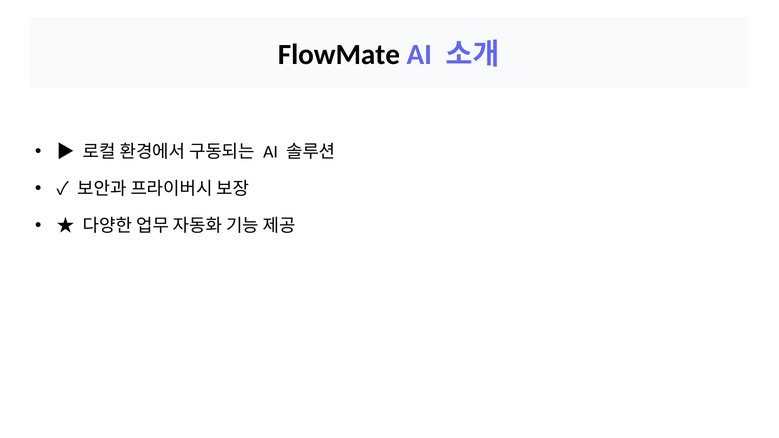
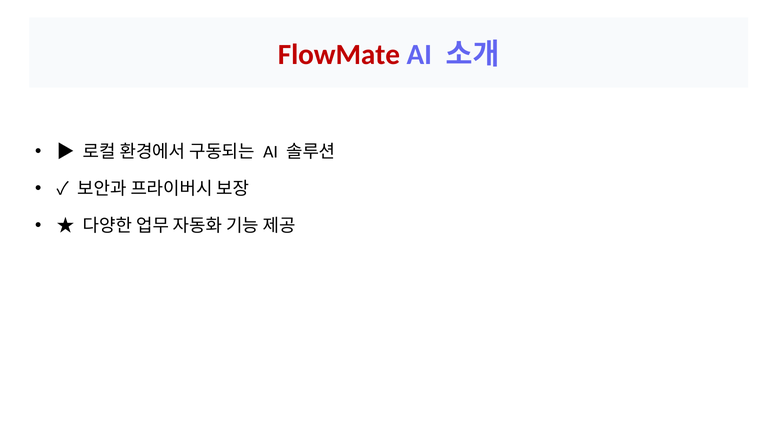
FlowMate colour: black -> red
